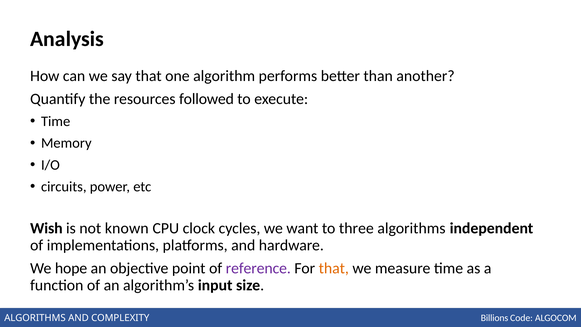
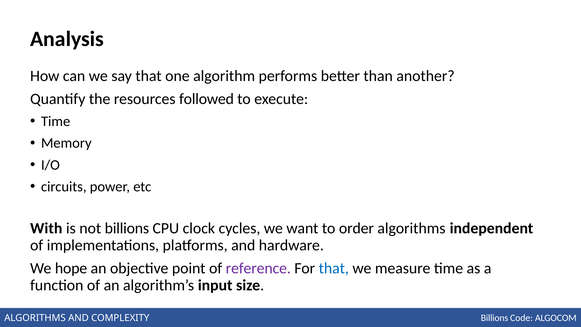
Wish: Wish -> With
not known: known -> billions
three: three -> order
that at (334, 268) colour: orange -> blue
